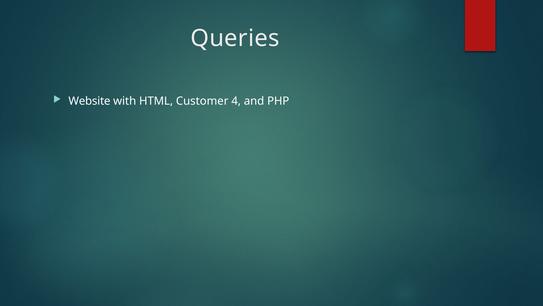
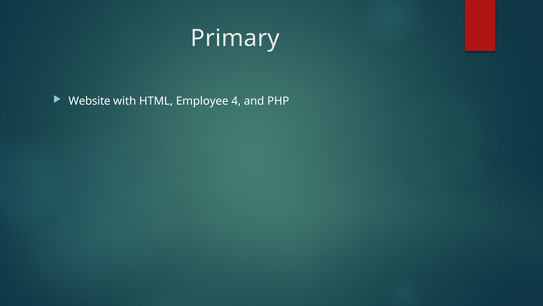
Queries: Queries -> Primary
Customer: Customer -> Employee
